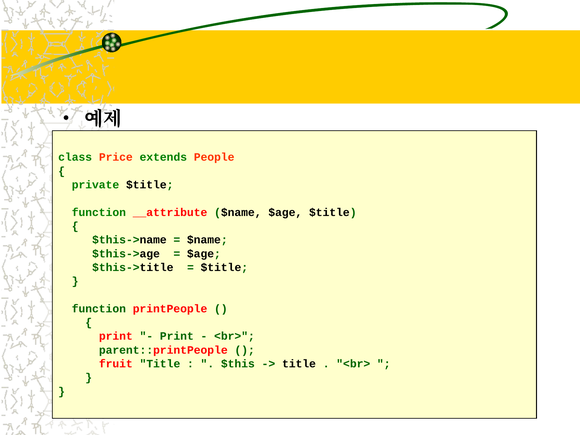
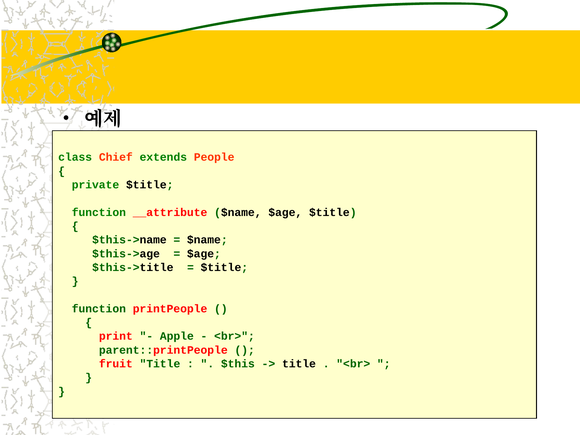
Price: Price -> Chief
Print at (177, 336): Print -> Apple
